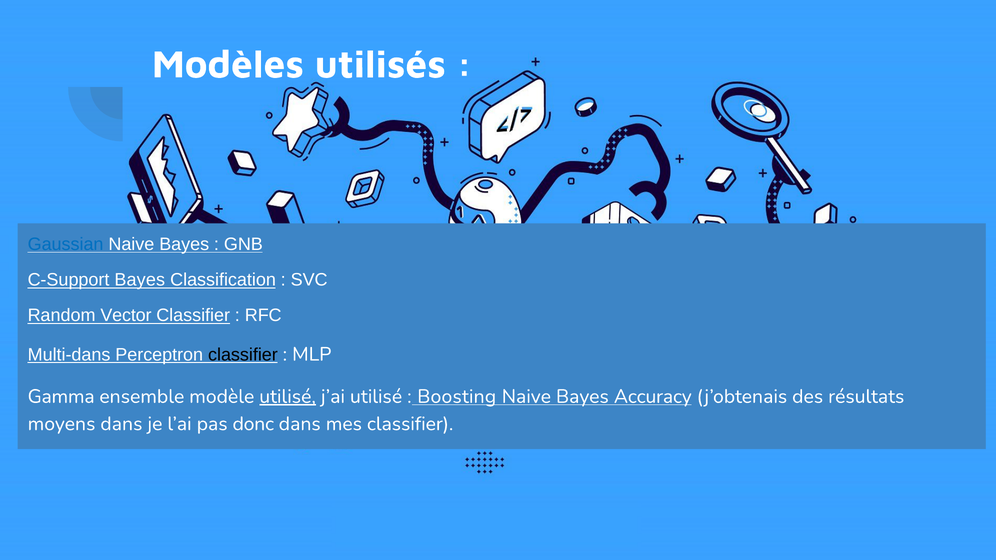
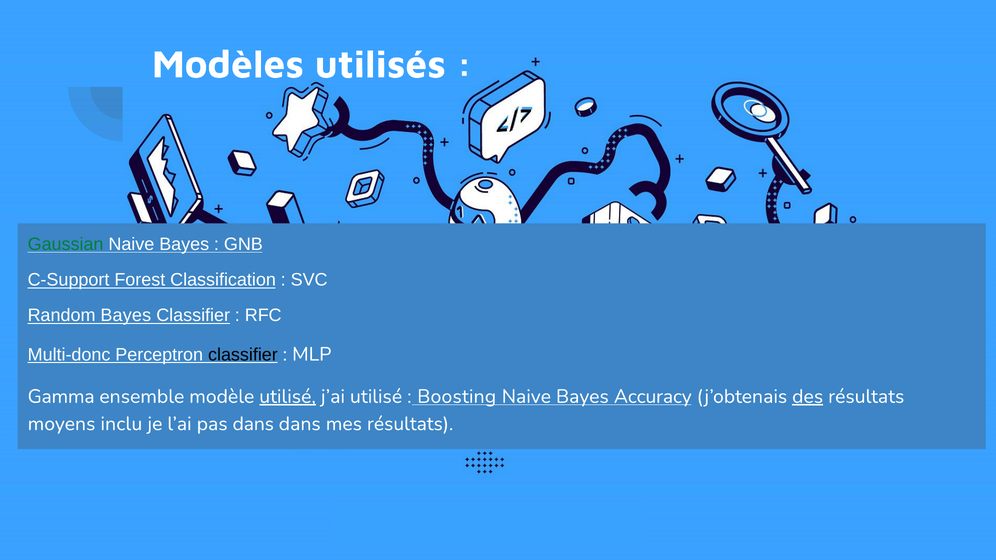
Gaussian colour: blue -> green
C-Support Bayes: Bayes -> Forest
Random Vector: Vector -> Bayes
Multi-dans: Multi-dans -> Multi-donc
des underline: none -> present
moyens dans: dans -> inclu
pas donc: donc -> dans
mes classifier: classifier -> résultats
